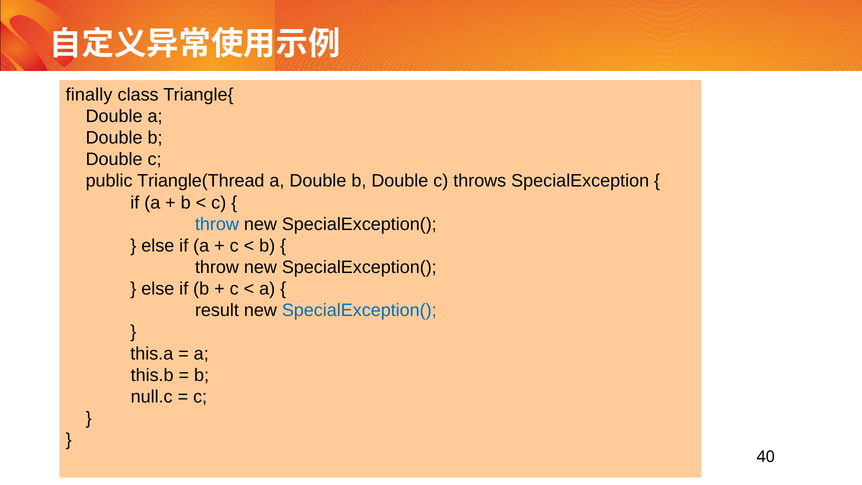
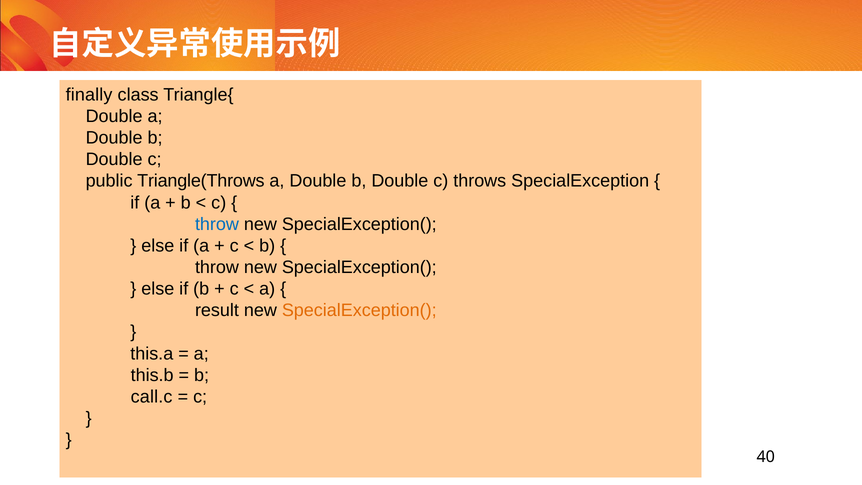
Triangle(Thread: Triangle(Thread -> Triangle(Throws
SpecialException( at (359, 310) colour: blue -> orange
null.c: null.c -> call.c
